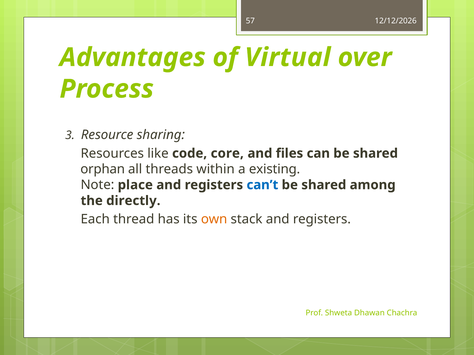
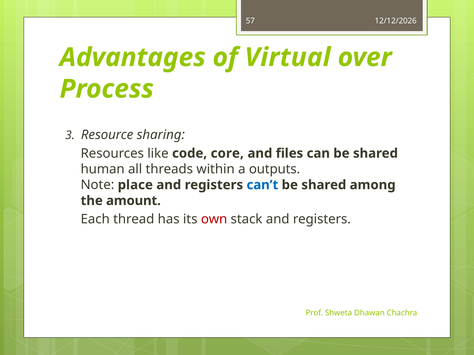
orphan: orphan -> human
existing: existing -> outputs
directly: directly -> amount
own colour: orange -> red
